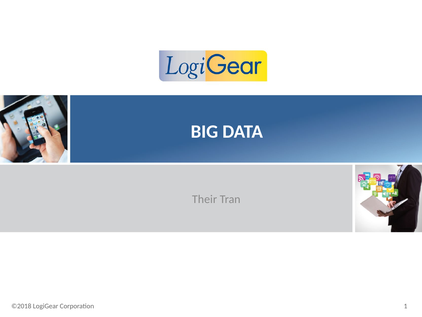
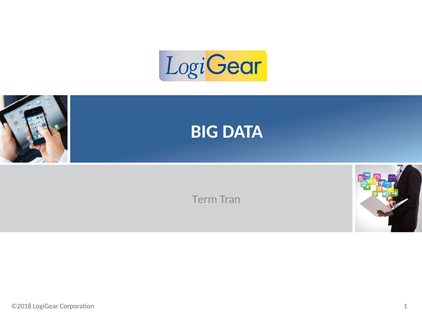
Their: Their -> Term
